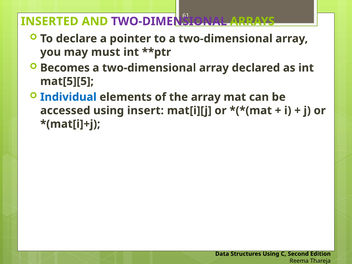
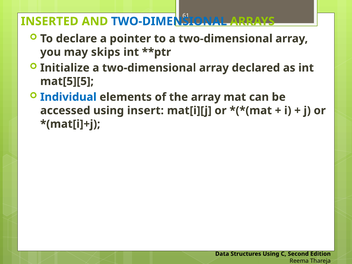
TWO-DIMENSIONAL at (169, 21) colour: purple -> blue
must: must -> skips
Becomes: Becomes -> Initialize
